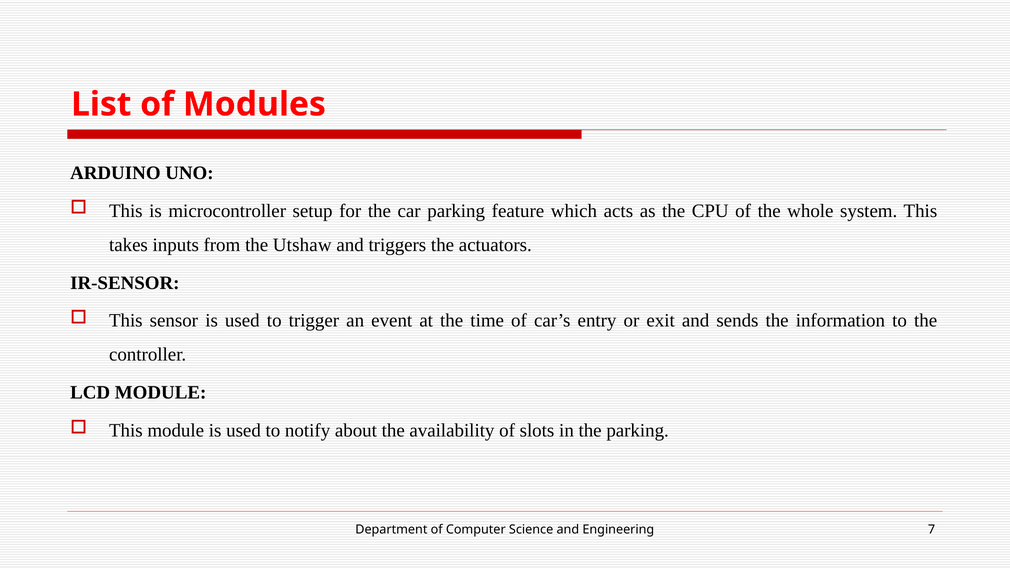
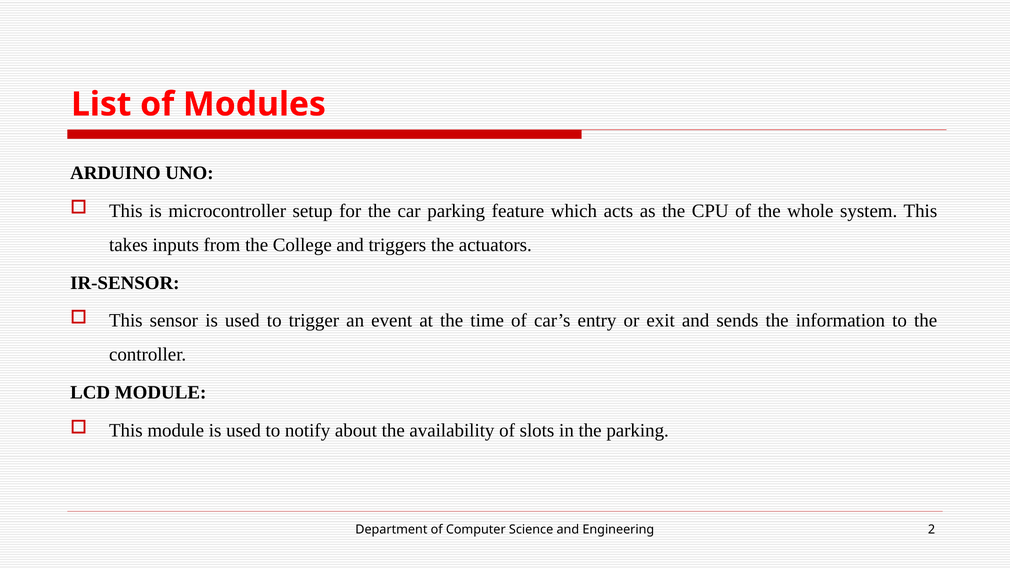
Utshaw: Utshaw -> College
7: 7 -> 2
